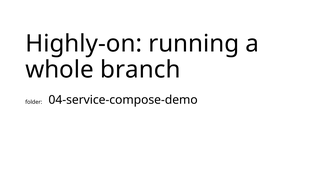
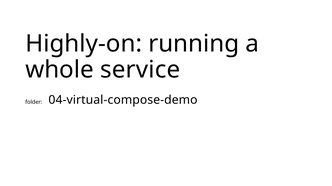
branch: branch -> service
04-service-compose-demo: 04-service-compose-demo -> 04-virtual-compose-demo
